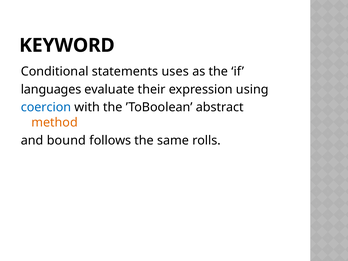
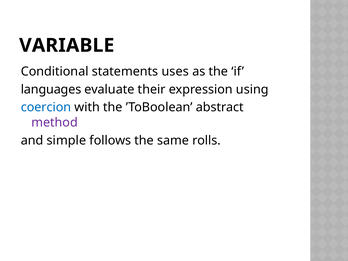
KEYWORD: KEYWORD -> VARIABLE
method colour: orange -> purple
bound: bound -> simple
